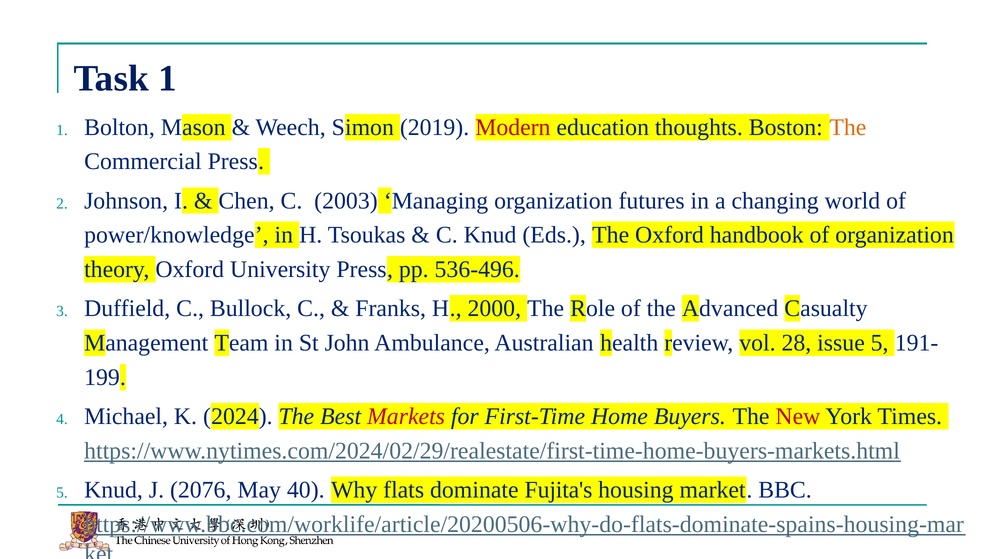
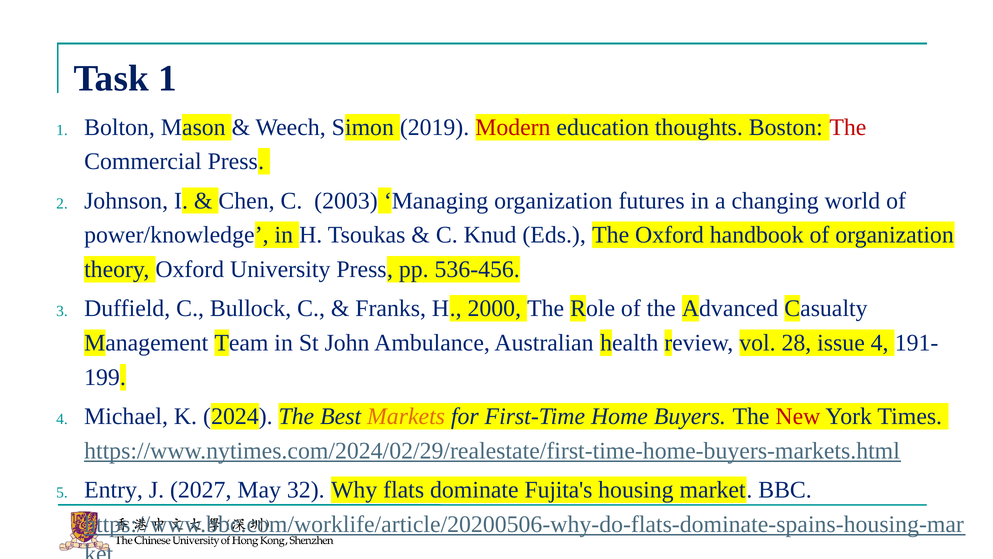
The at (848, 127) colour: orange -> red
536-496: 536-496 -> 536-456
issue 5: 5 -> 4
Markets colour: red -> orange
Knud at (114, 489): Knud -> Entry
2076: 2076 -> 2027
40: 40 -> 32
